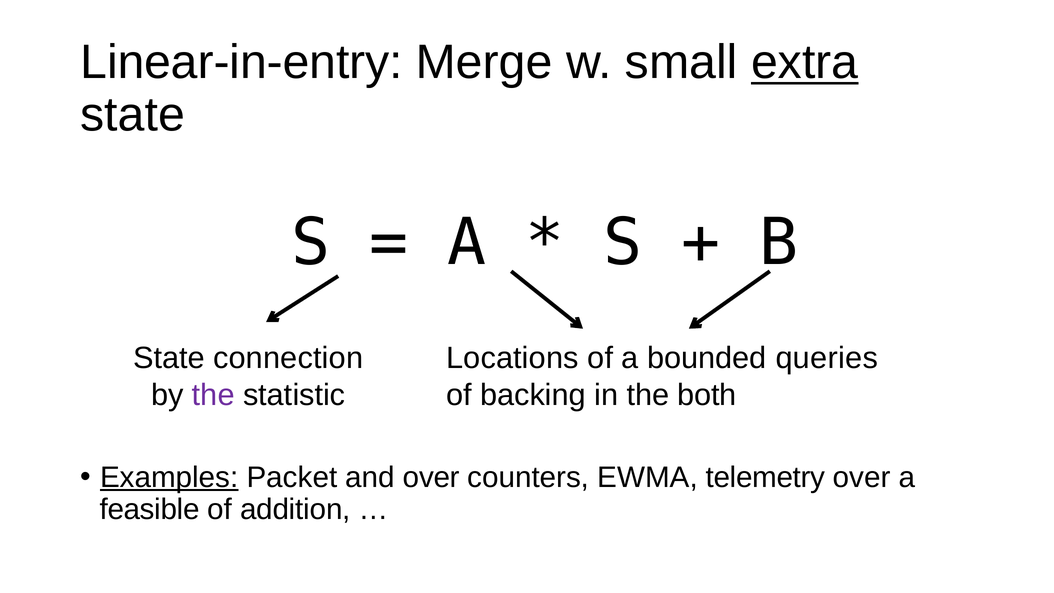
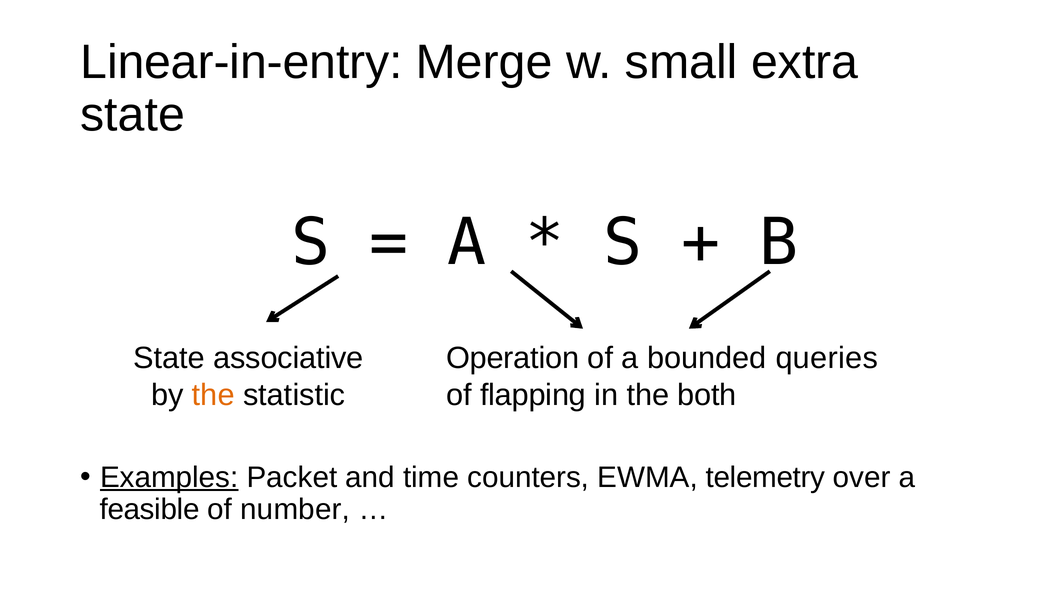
extra underline: present -> none
connection: connection -> associative
Locations: Locations -> Operation
the at (213, 395) colour: purple -> orange
backing: backing -> flapping
and over: over -> time
addition: addition -> number
